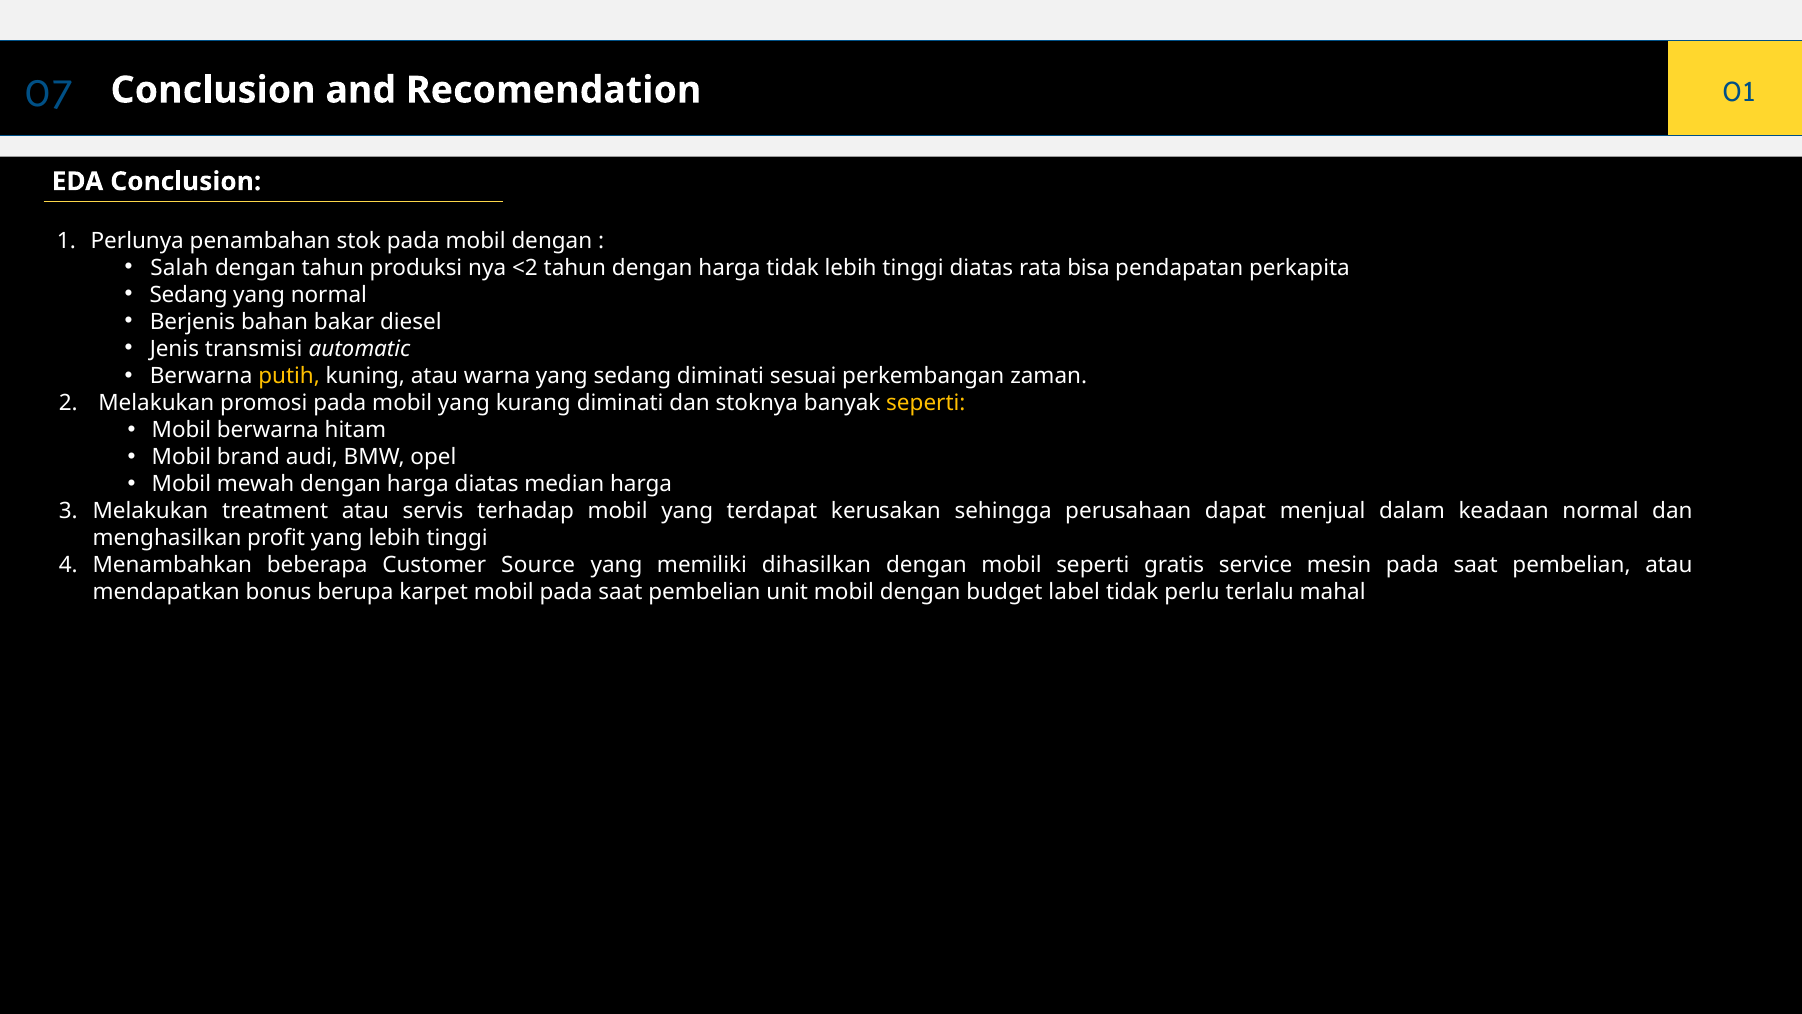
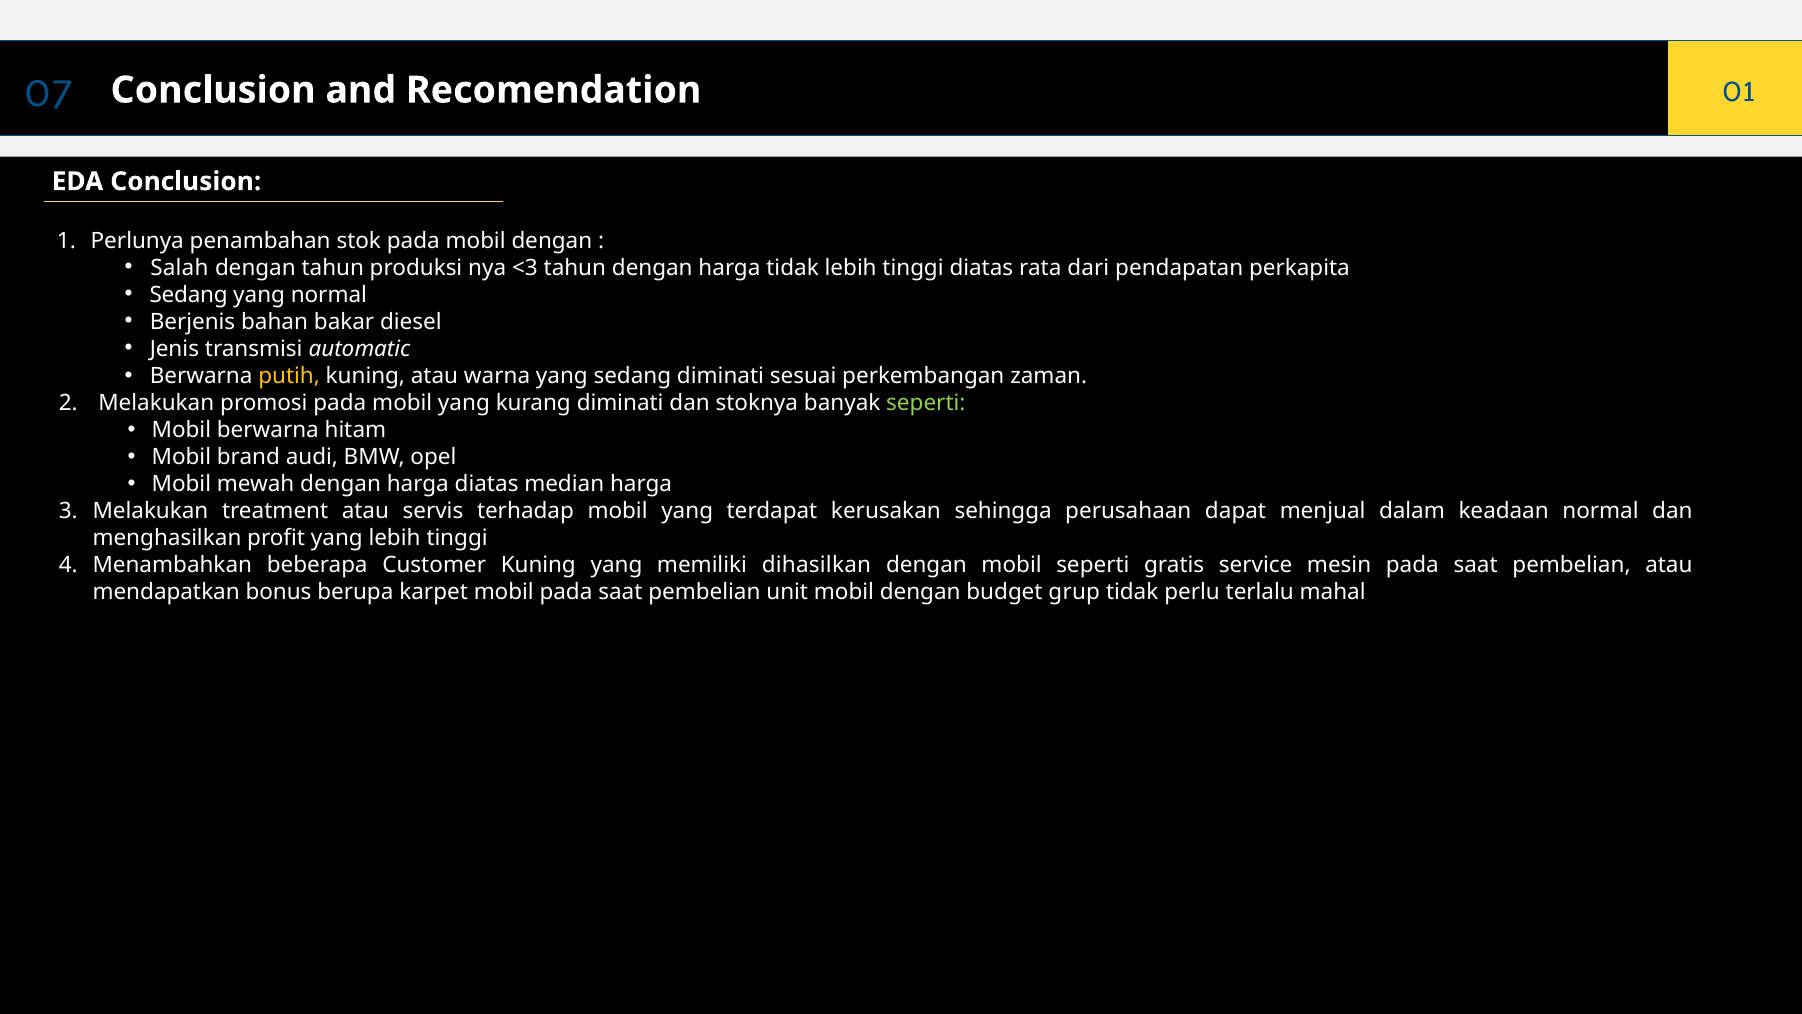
<2: <2 -> <3
bisa: bisa -> dari
seperti at (926, 403) colour: yellow -> light green
Customer Source: Source -> Kuning
label: label -> grup
